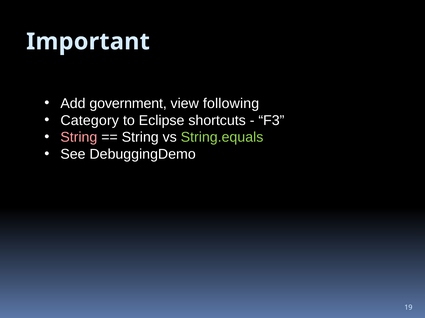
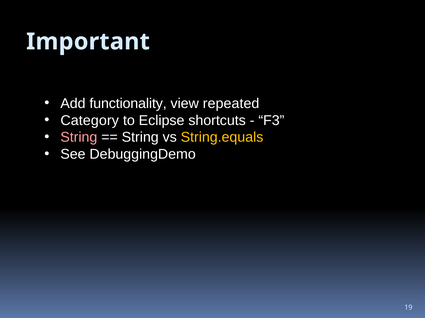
government: government -> functionality
following: following -> repeated
String.equals colour: light green -> yellow
